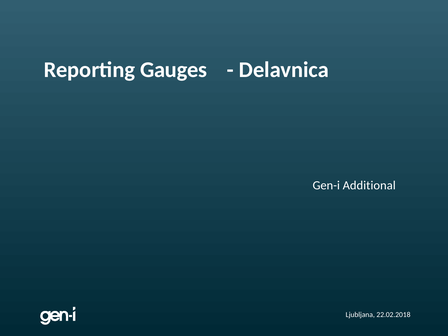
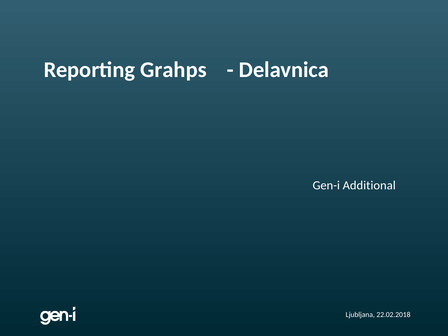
Gauges: Gauges -> Grahps
